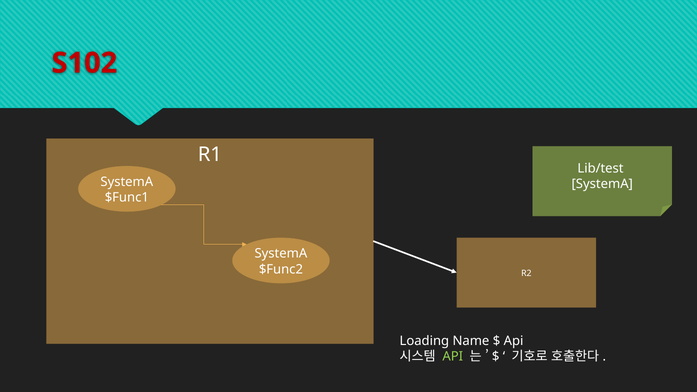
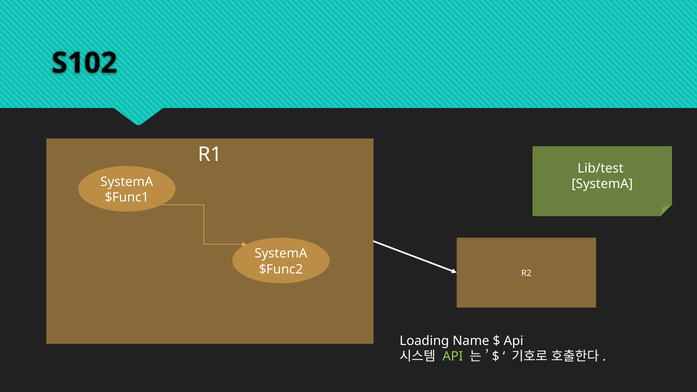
S102 colour: red -> black
